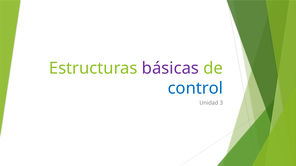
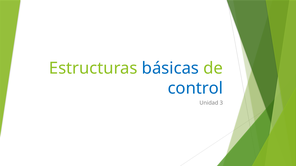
básicas colour: purple -> blue
